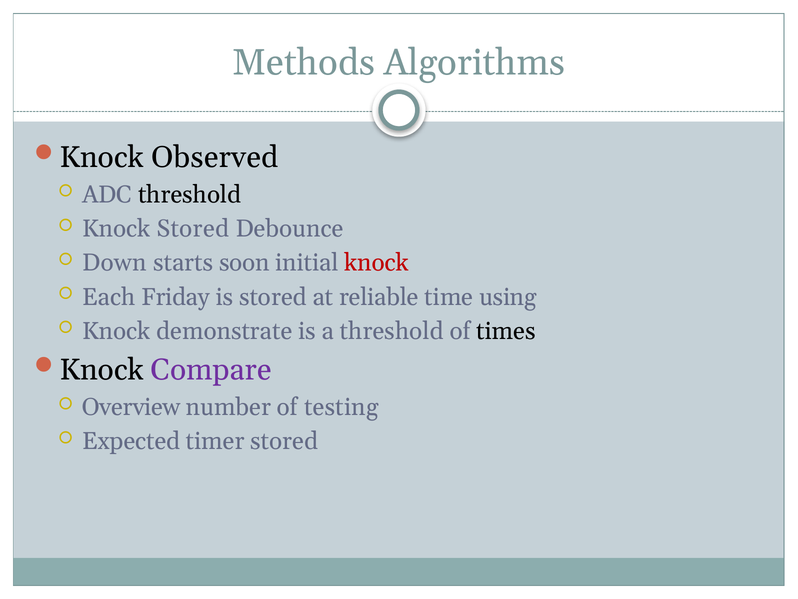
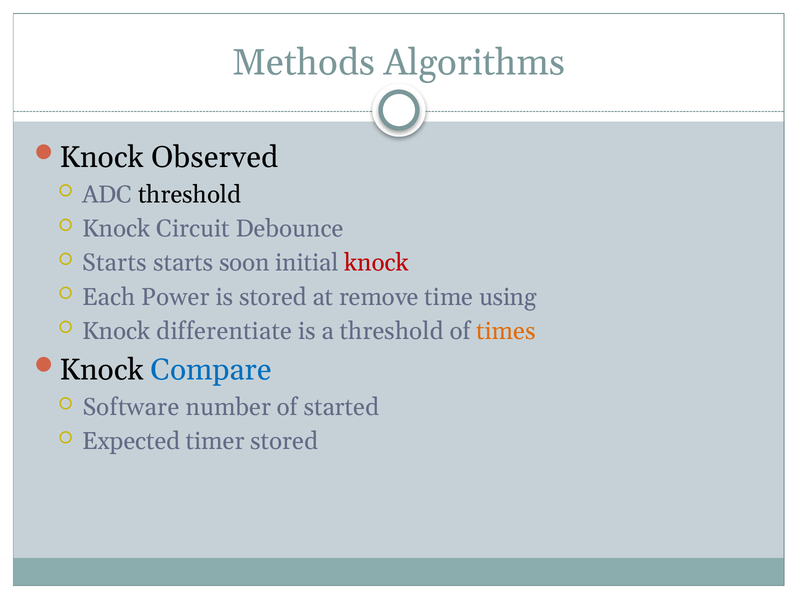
Knock Stored: Stored -> Circuit
Down at (115, 263): Down -> Starts
Friday: Friday -> Power
reliable: reliable -> remove
demonstrate: demonstrate -> differentiate
times colour: black -> orange
Compare colour: purple -> blue
Overview: Overview -> Software
testing: testing -> started
